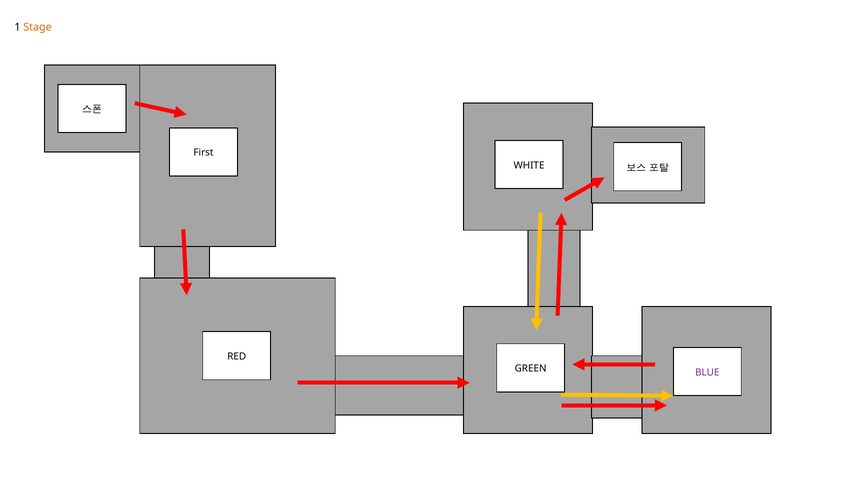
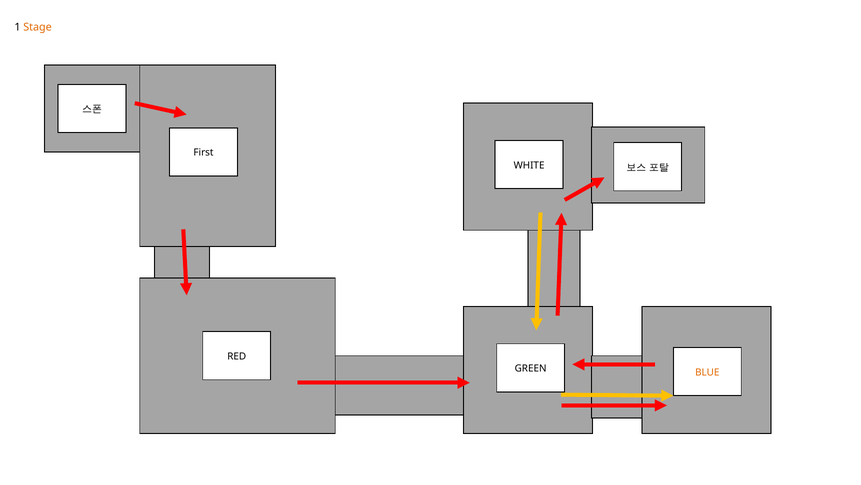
BLUE colour: purple -> orange
